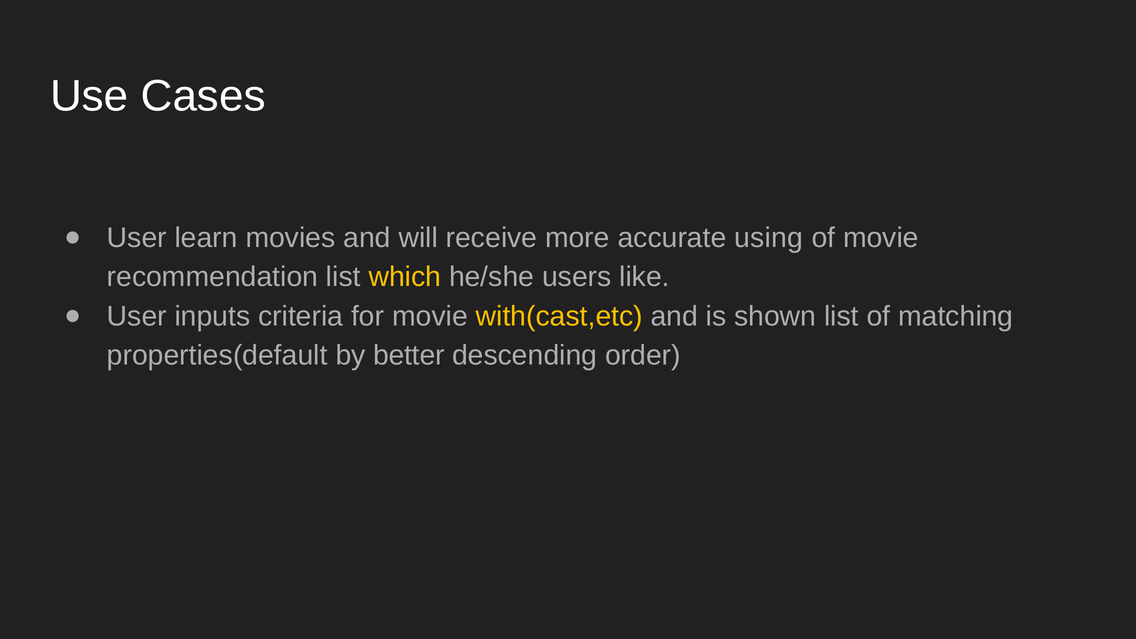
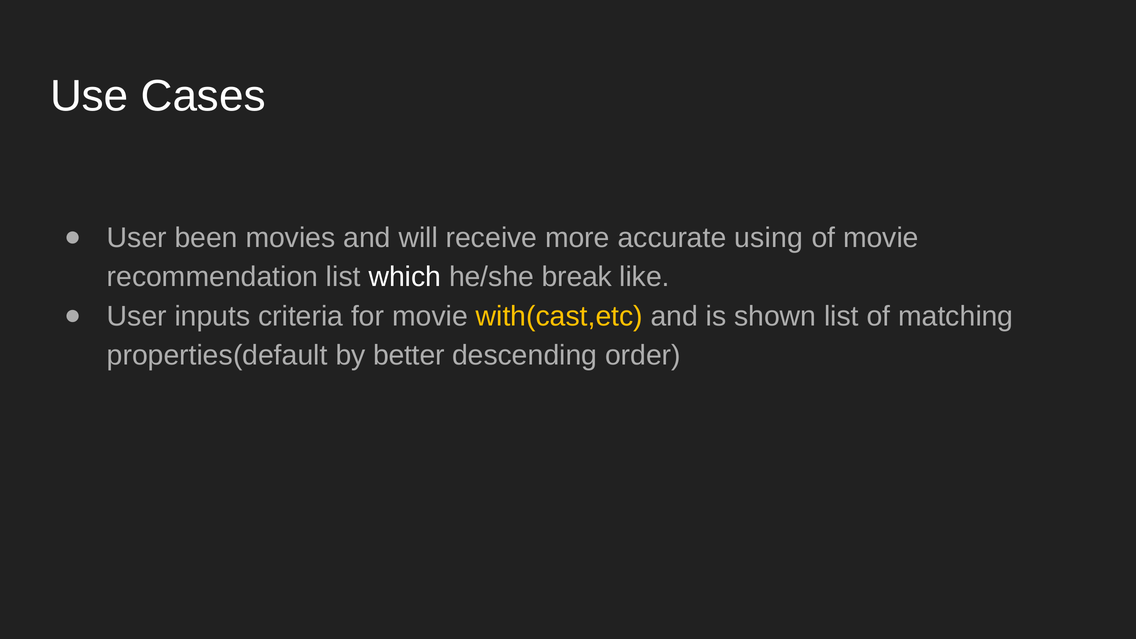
learn: learn -> been
which colour: yellow -> white
users: users -> break
